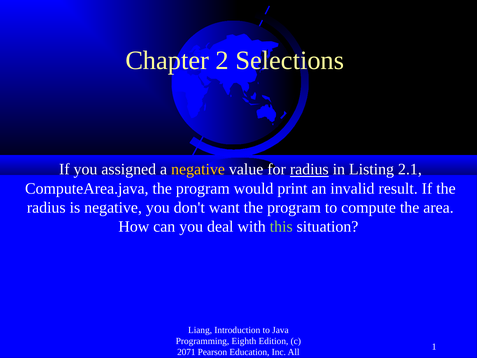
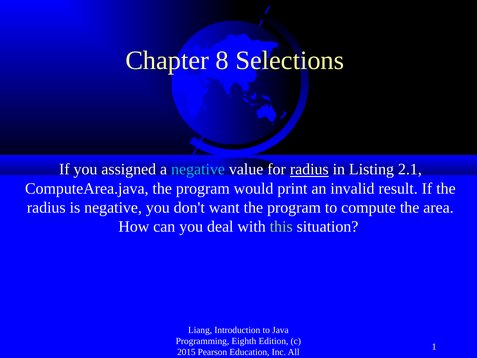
2: 2 -> 8
negative at (198, 169) colour: yellow -> light blue
2071: 2071 -> 2015
